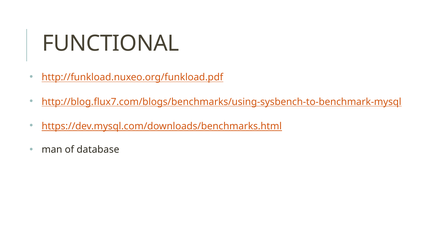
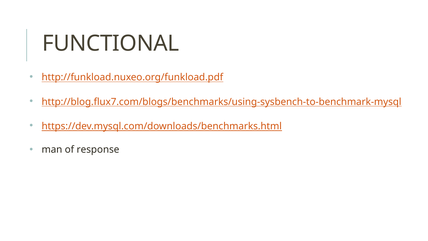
database: database -> response
